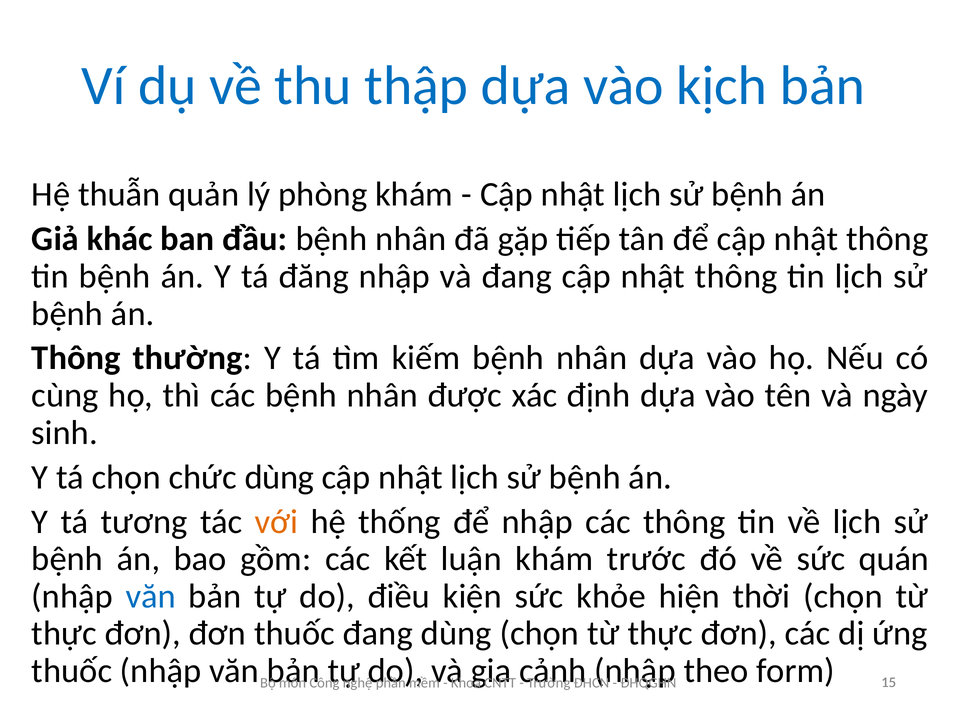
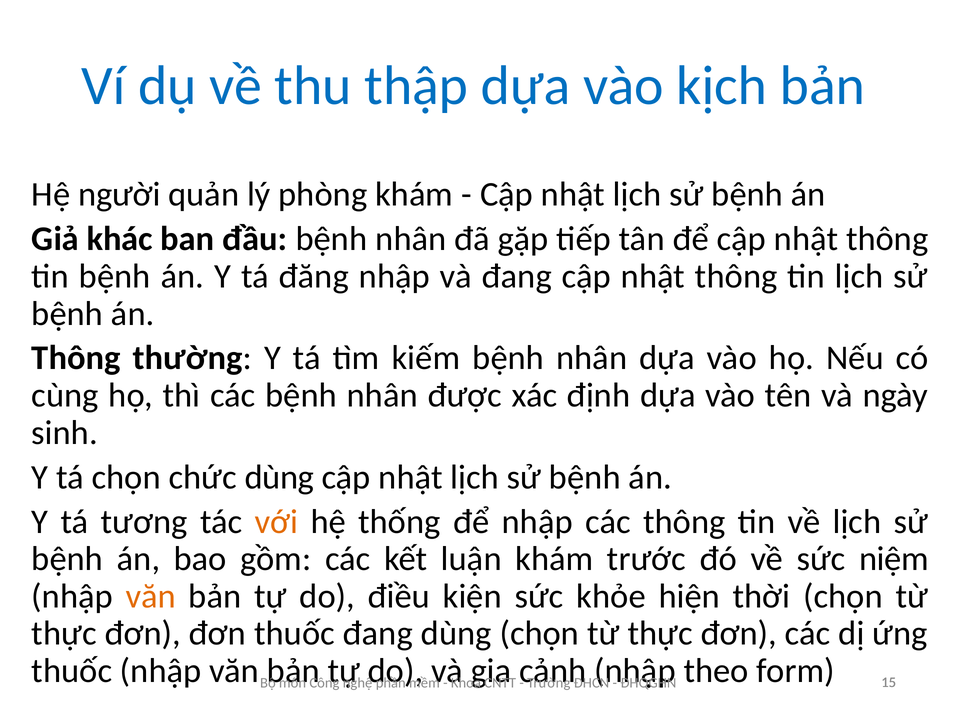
thuẫn: thuẫn -> người
quán: quán -> niệm
văn at (151, 596) colour: blue -> orange
